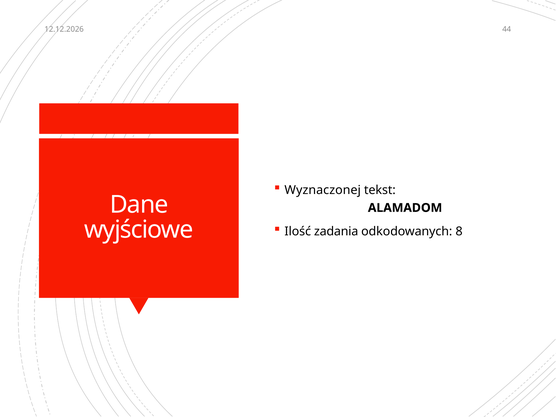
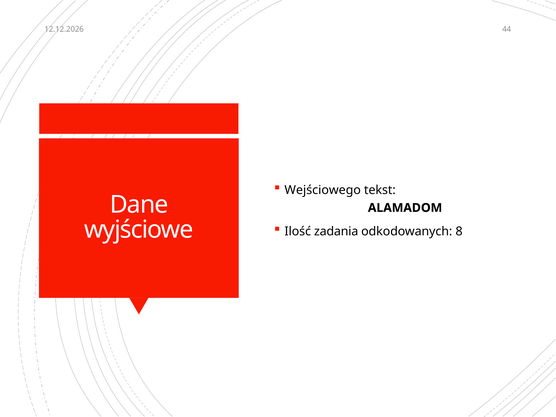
Wyznaczonej: Wyznaczonej -> Wejściowego
